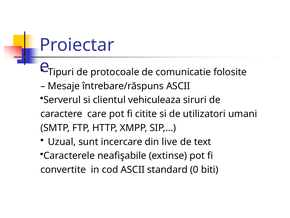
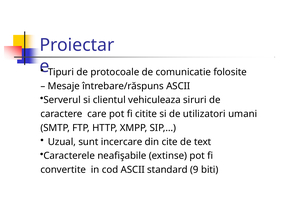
live: live -> cite
0: 0 -> 9
